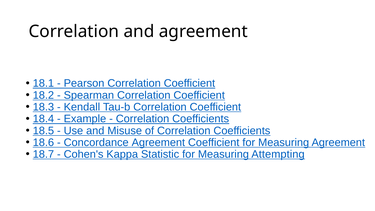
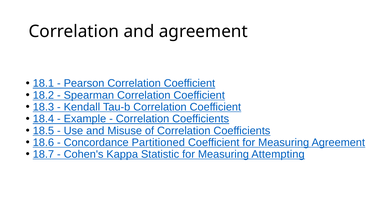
Concordance Agreement: Agreement -> Partitioned
